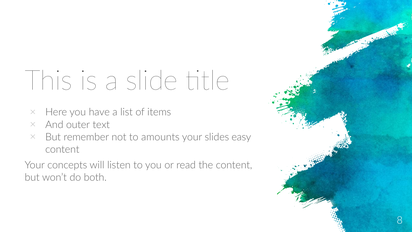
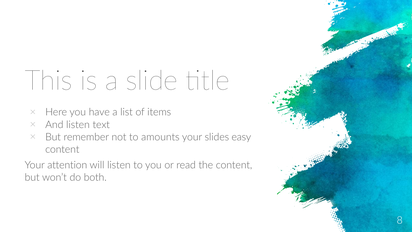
And outer: outer -> listen
concepts: concepts -> attention
